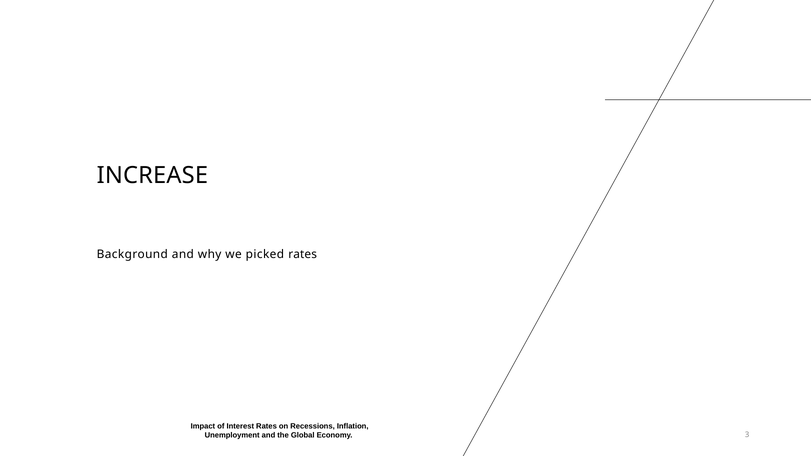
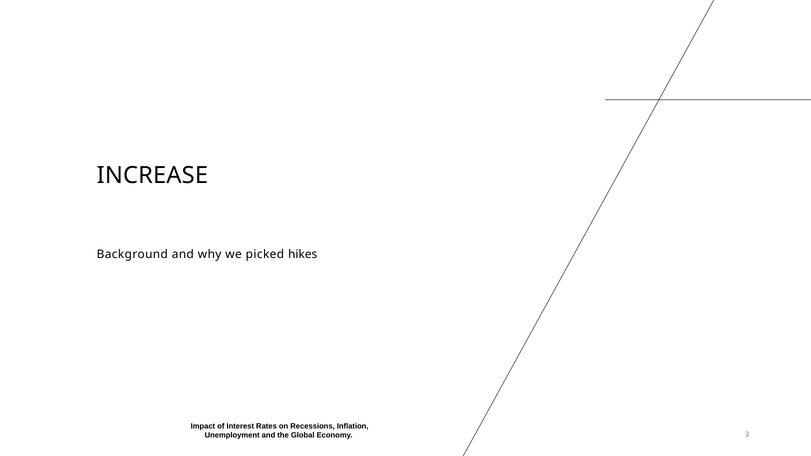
picked rates: rates -> hikes
